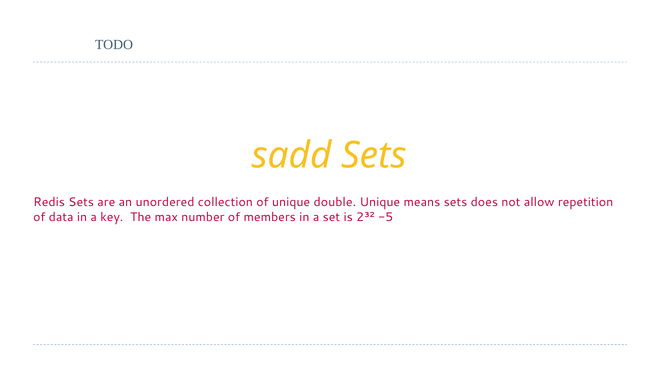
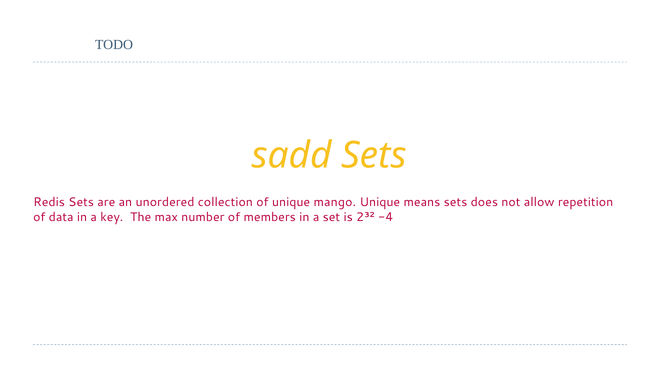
double: double -> mango
-5: -5 -> -4
